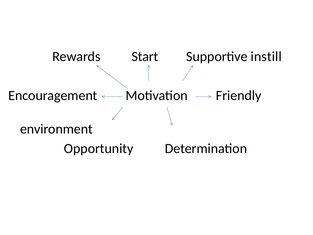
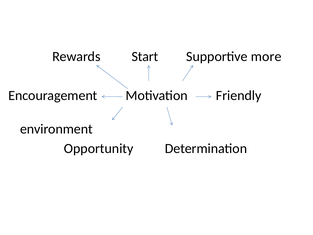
instill: instill -> more
